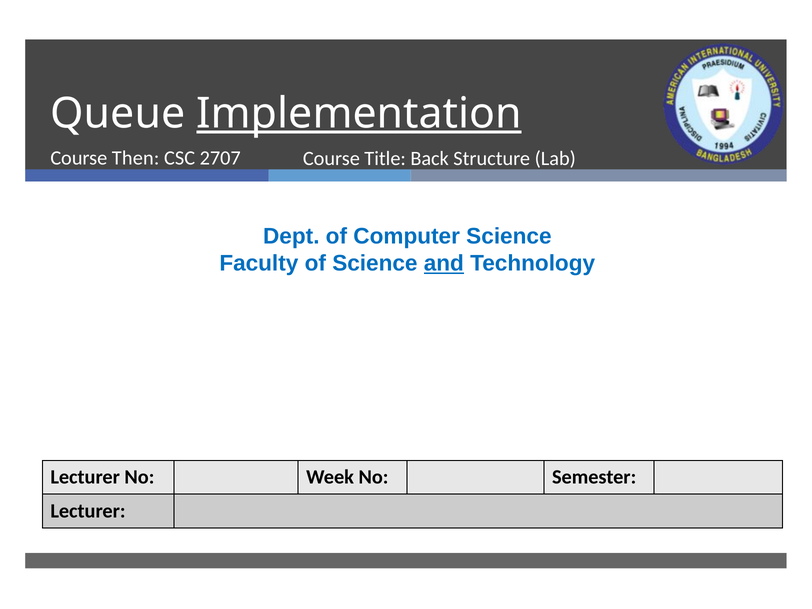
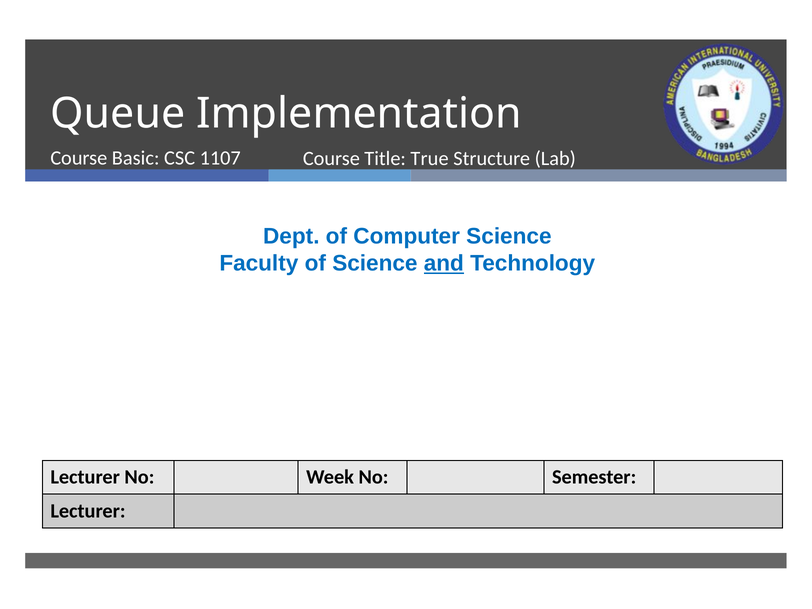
Implementation underline: present -> none
Then: Then -> Basic
2707: 2707 -> 1107
Back: Back -> True
